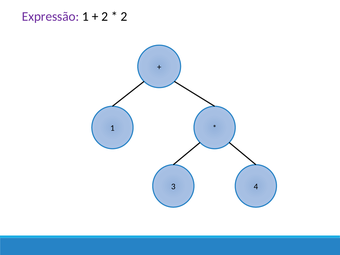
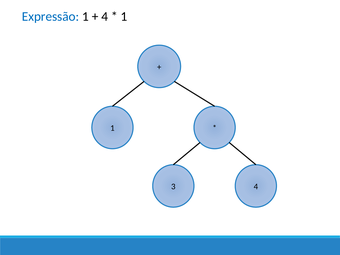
Expressão colour: purple -> blue
2 at (105, 16): 2 -> 4
2 at (124, 16): 2 -> 1
